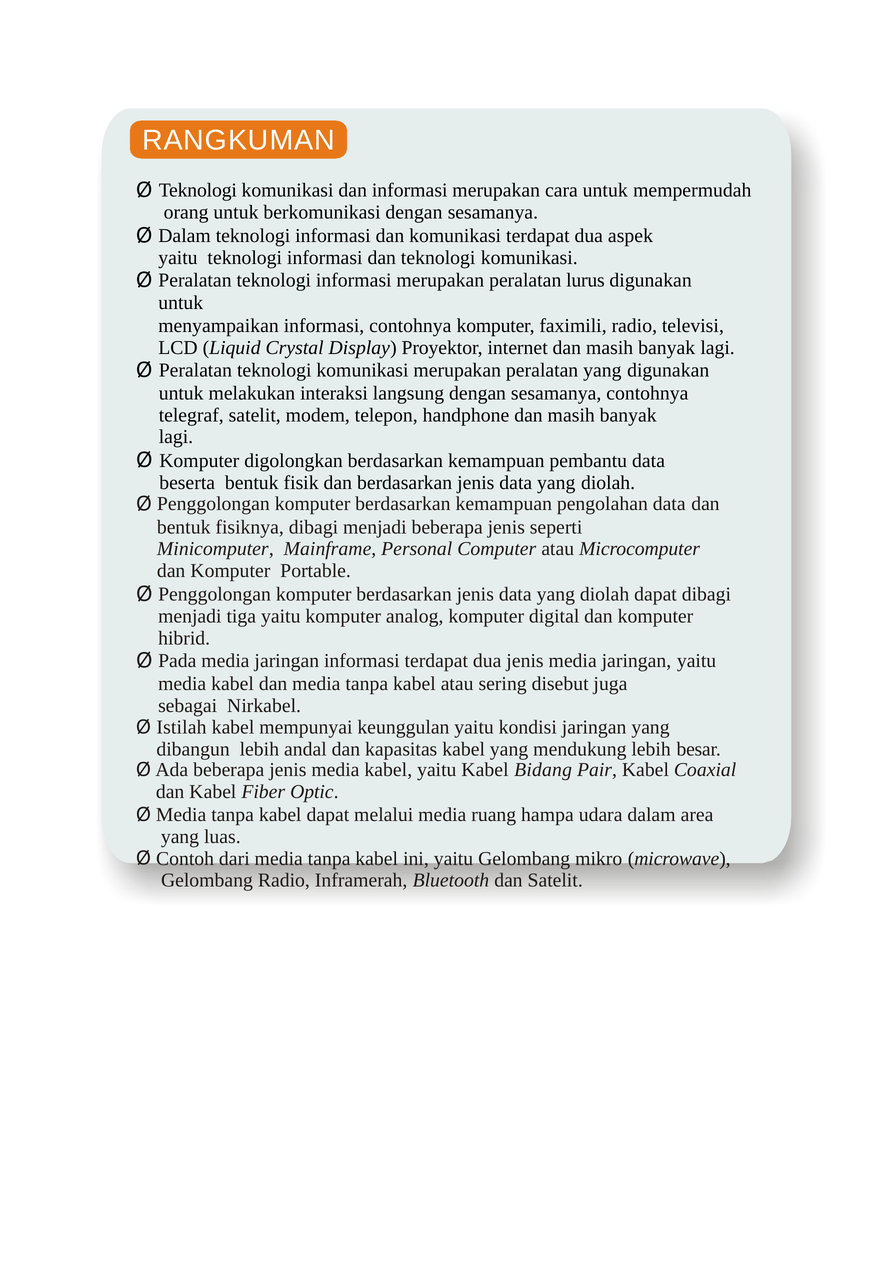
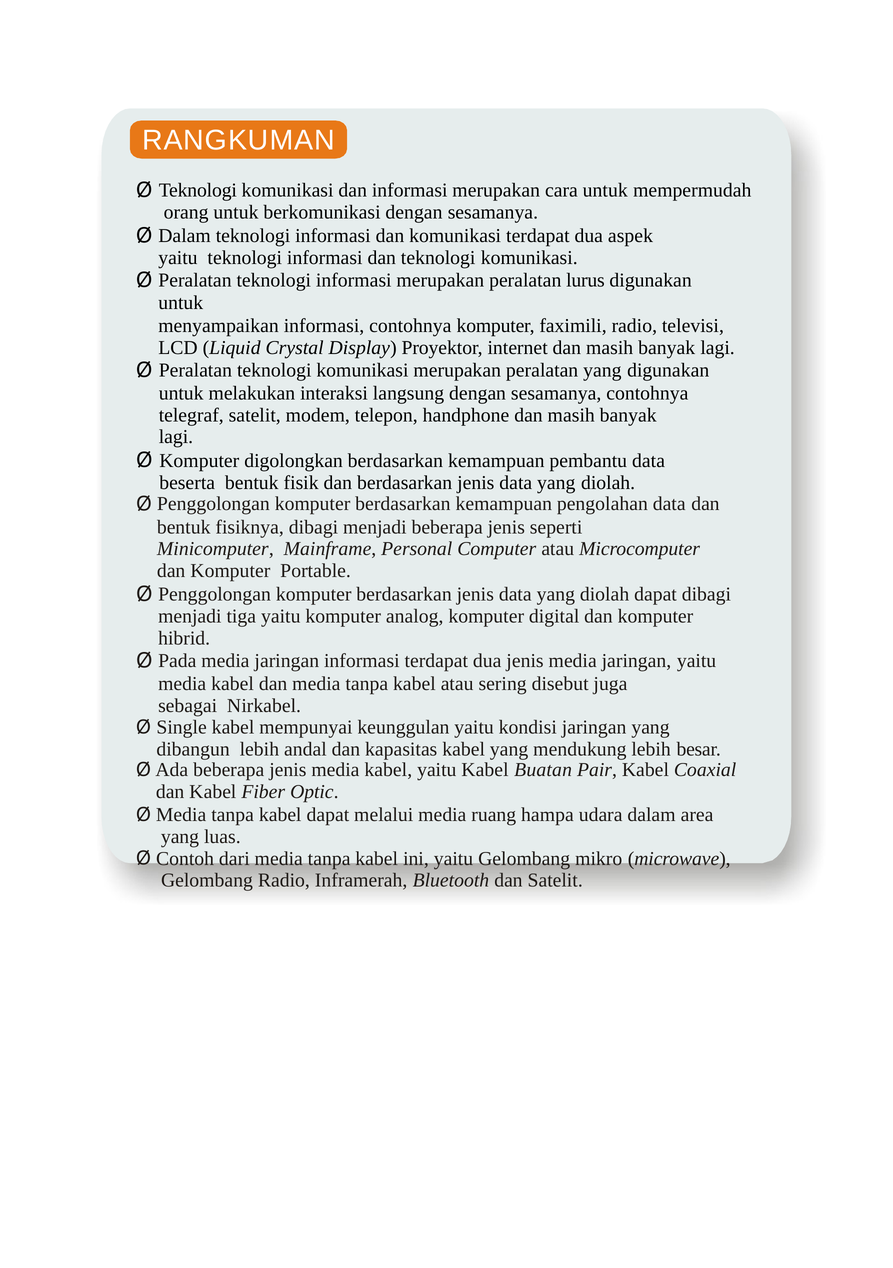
Istilah: Istilah -> Single
Bidang: Bidang -> Buatan
